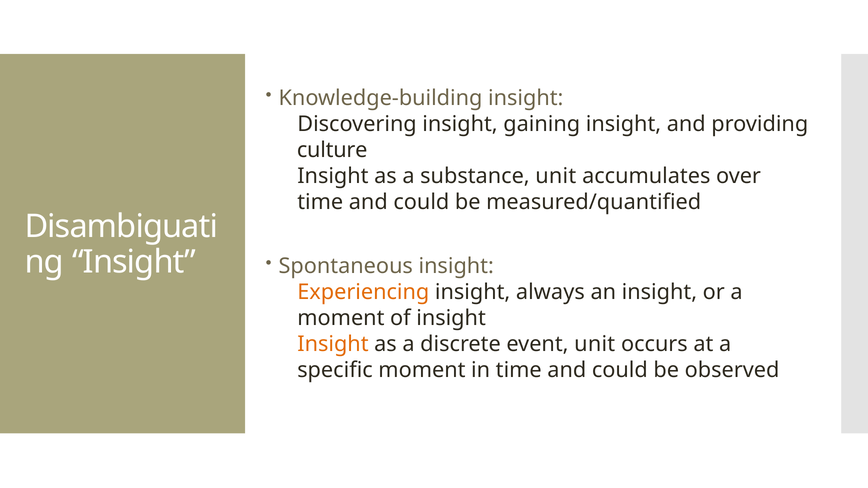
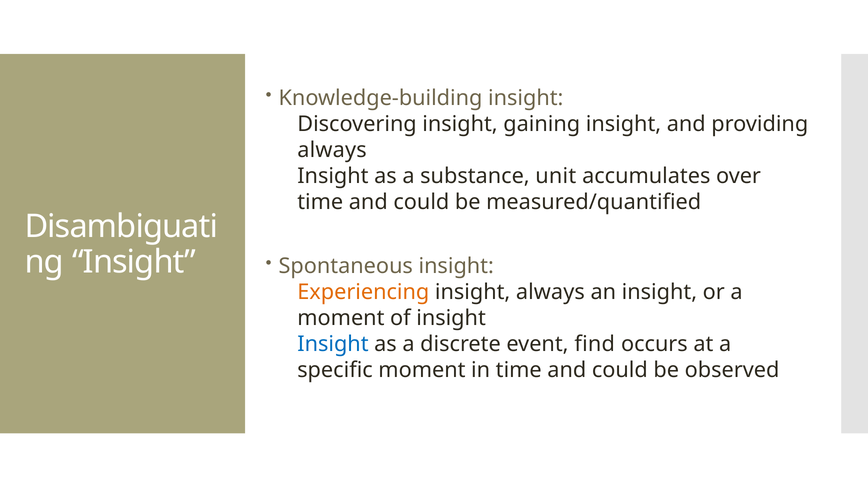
culture at (332, 150): culture -> always
Insight at (333, 344) colour: orange -> blue
event unit: unit -> find
